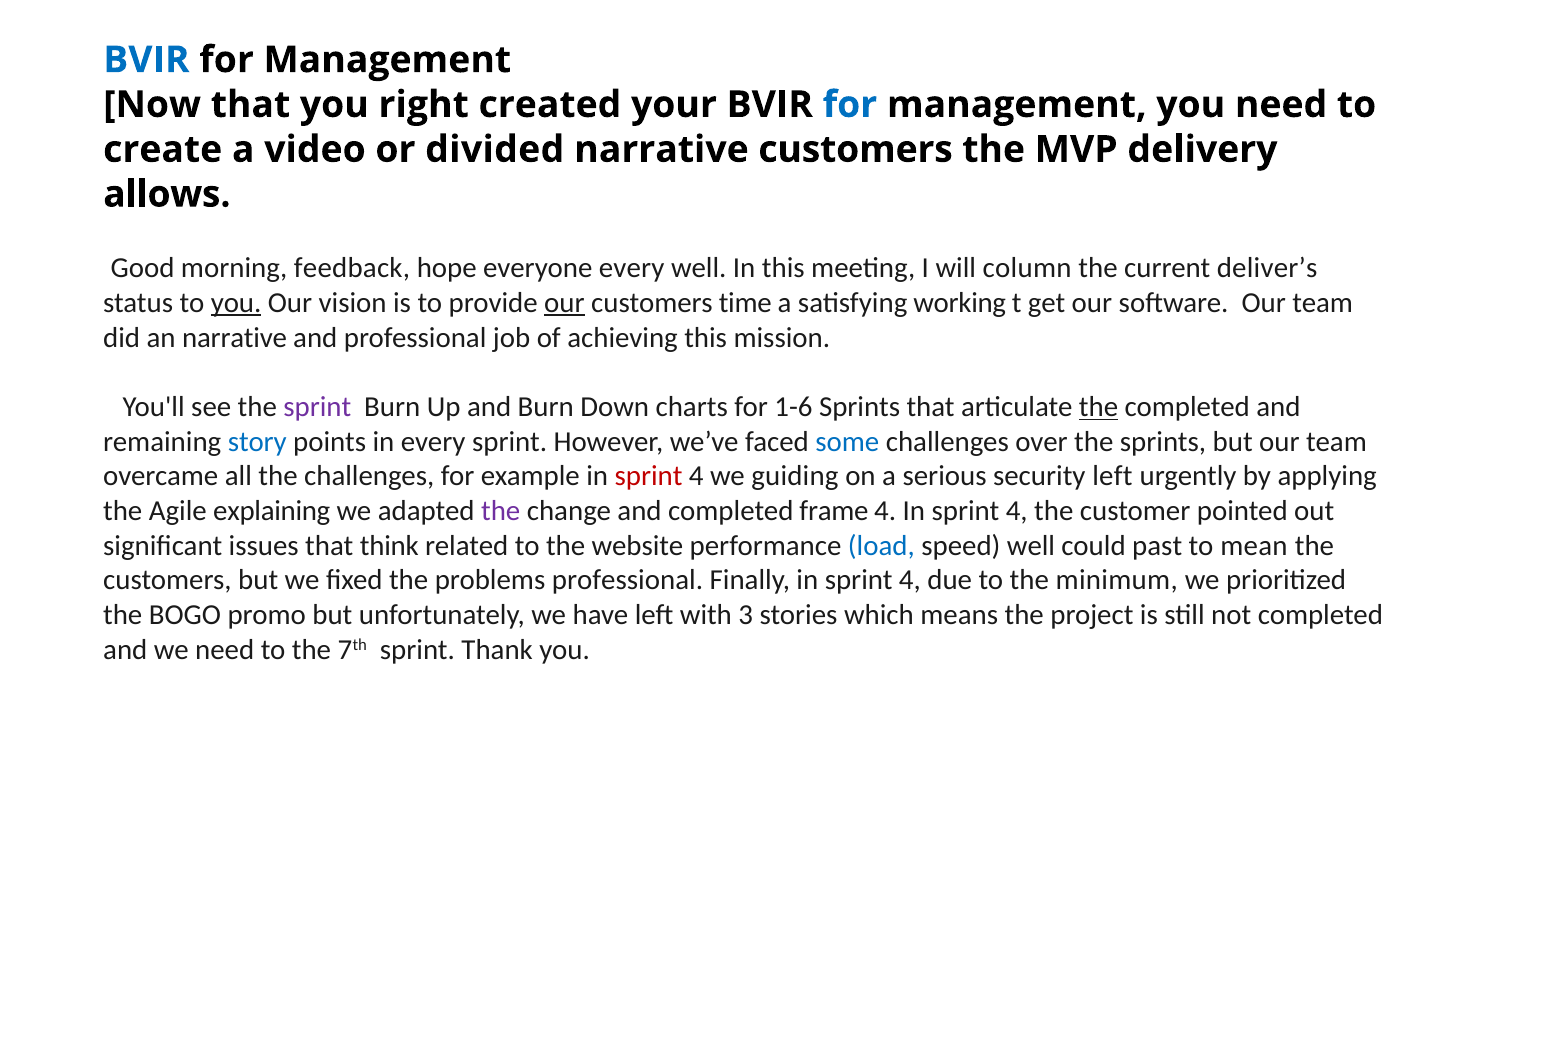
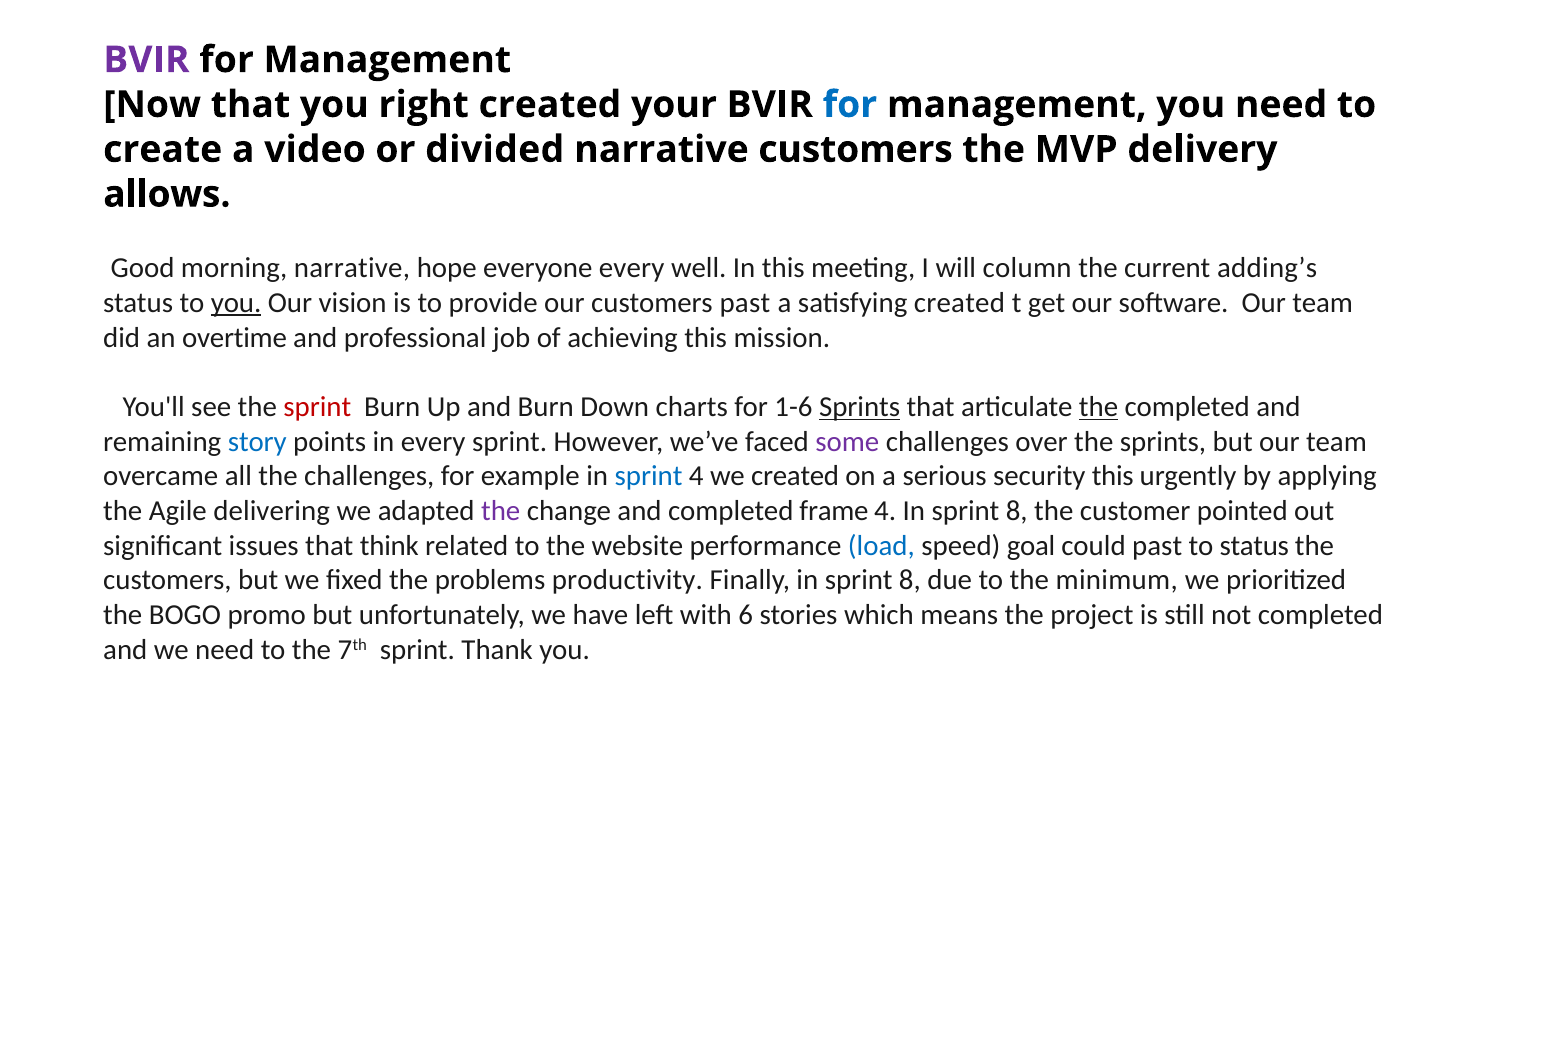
BVIR at (146, 60) colour: blue -> purple
morning feedback: feedback -> narrative
deliver’s: deliver’s -> adding’s
our at (564, 303) underline: present -> none
customers time: time -> past
satisfying working: working -> created
an narrative: narrative -> overtime
sprint at (317, 407) colour: purple -> red
Sprints at (860, 407) underline: none -> present
some colour: blue -> purple
sprint at (649, 476) colour: red -> blue
we guiding: guiding -> created
security left: left -> this
explaining: explaining -> delivering
4 In sprint 4: 4 -> 8
speed well: well -> goal
to mean: mean -> status
problems professional: professional -> productivity
Finally in sprint 4: 4 -> 8
3: 3 -> 6
